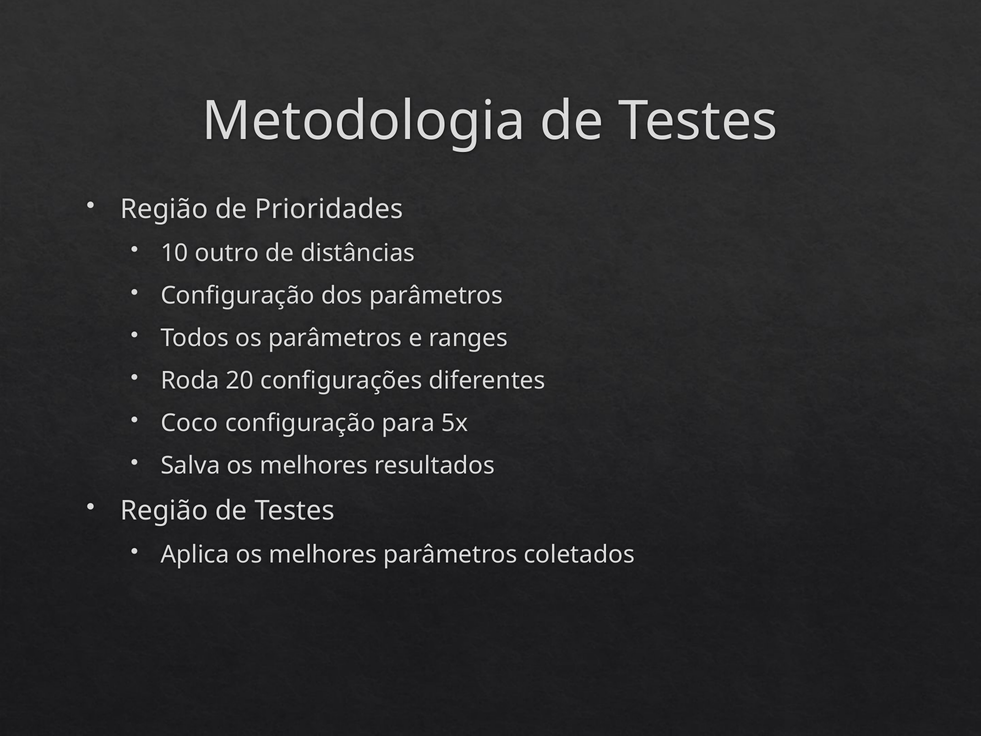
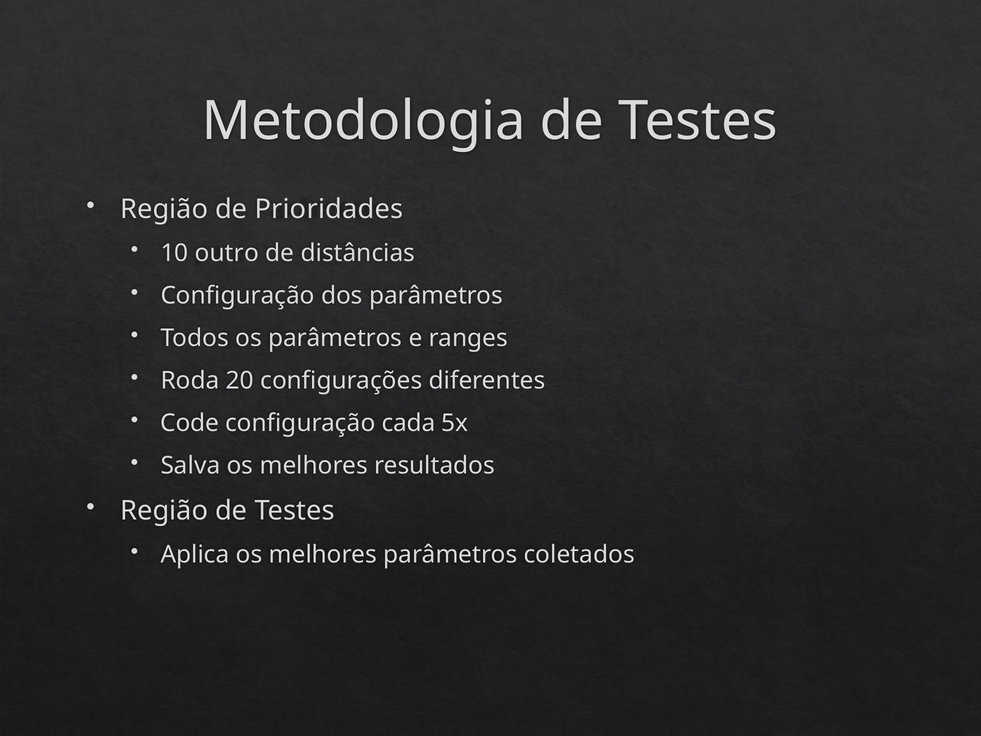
Coco: Coco -> Code
para: para -> cada
